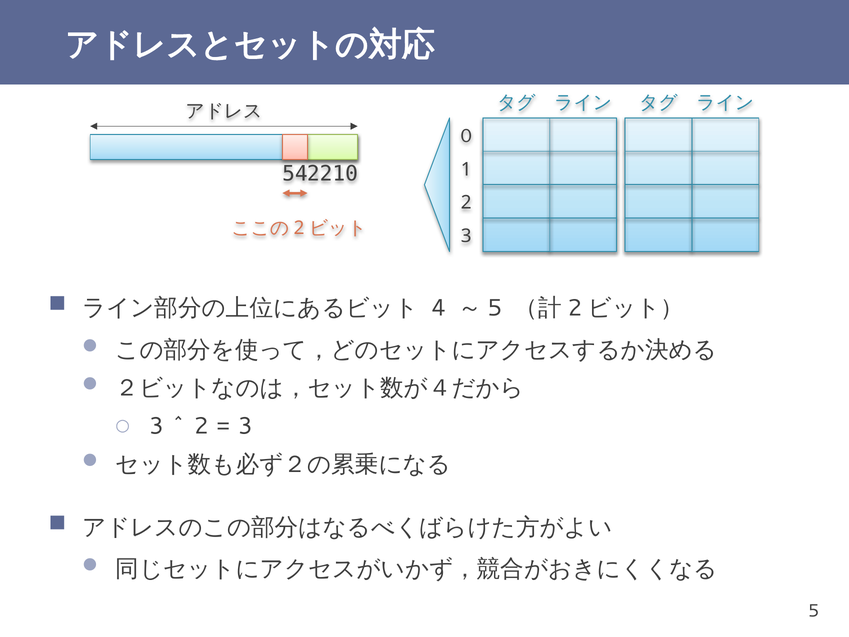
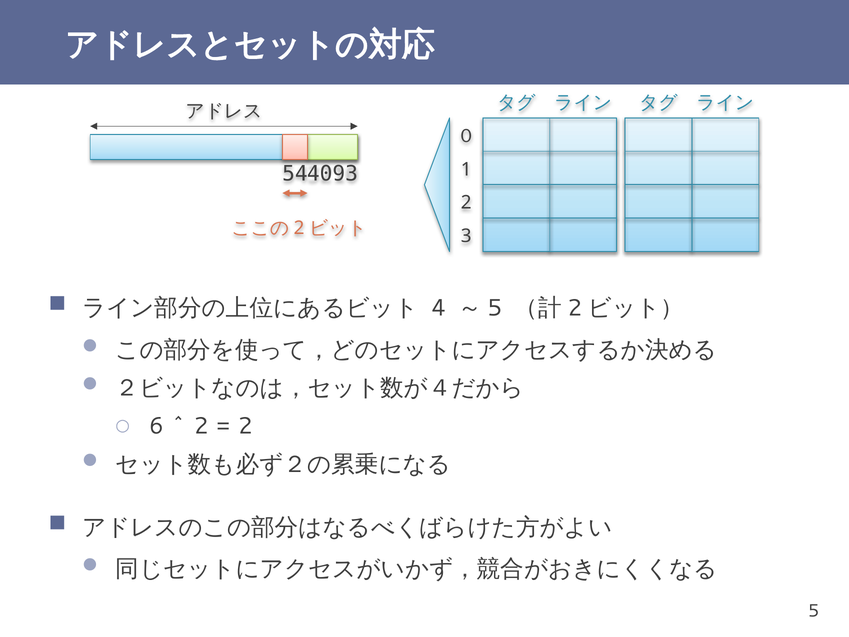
2210: 2210 -> 4093
3 at (156, 426): 3 -> 6
3 at (245, 426): 3 -> 2
